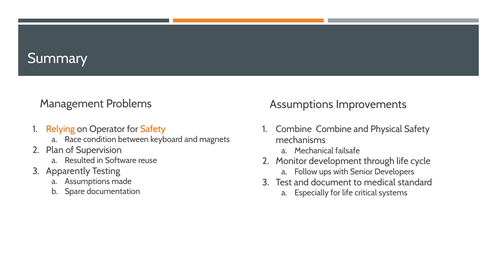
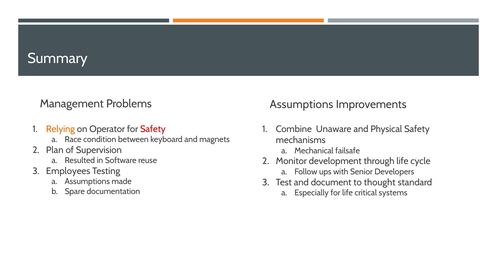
Safety at (153, 129) colour: orange -> red
Combine Combine: Combine -> Unaware
Apparently: Apparently -> Employees
medical: medical -> thought
